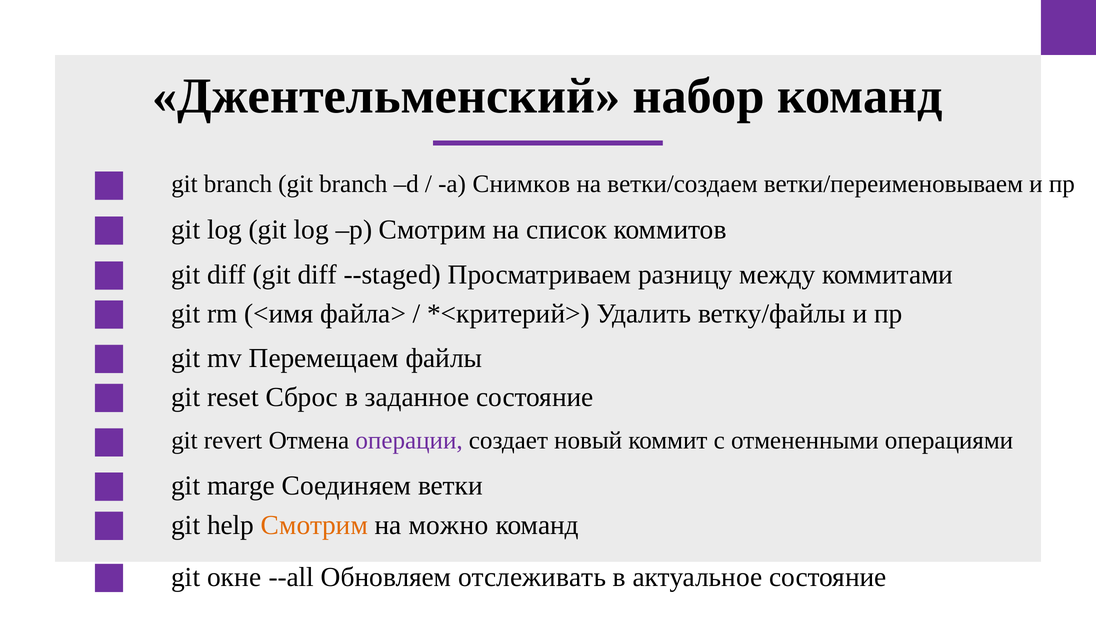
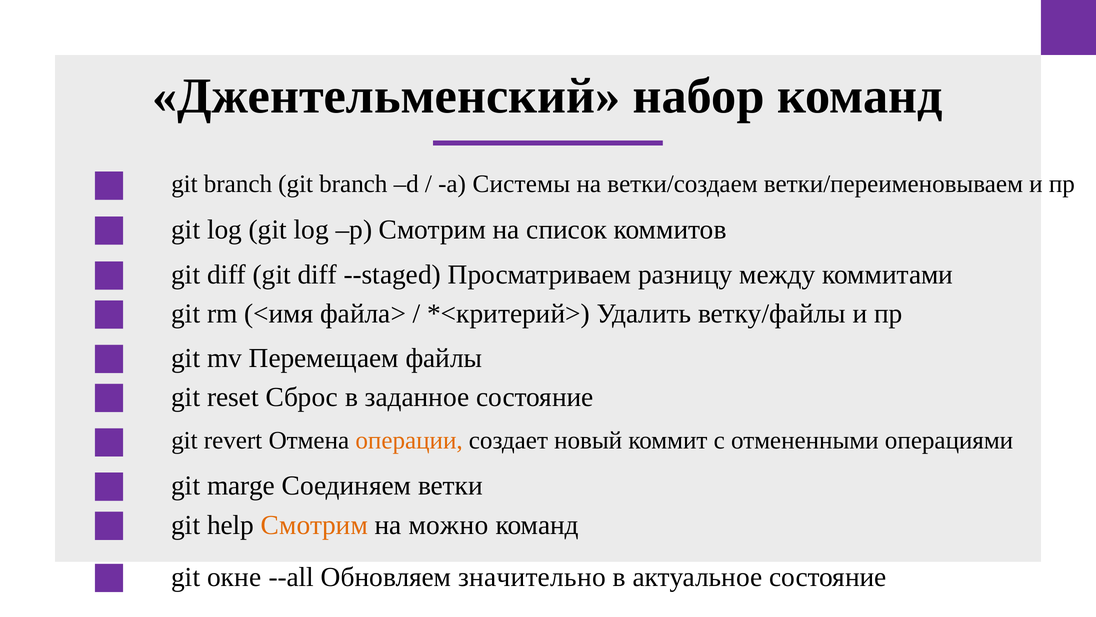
Снимков: Снимков -> Cистемы
операции colour: purple -> orange
отслеживать: отслеживать -> значительно
